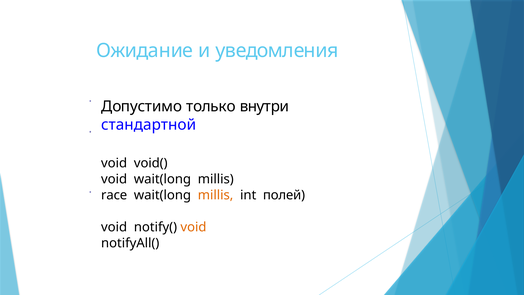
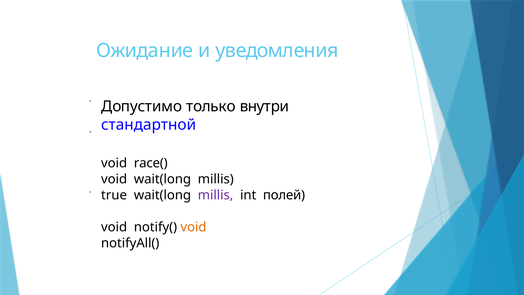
void(: void( -> race(
race: race -> true
millis at (216, 195) colour: orange -> purple
